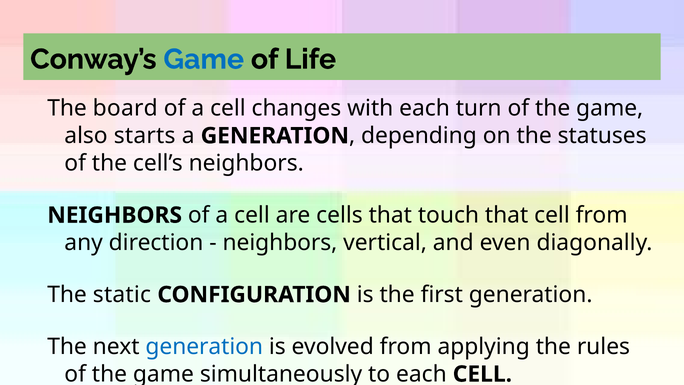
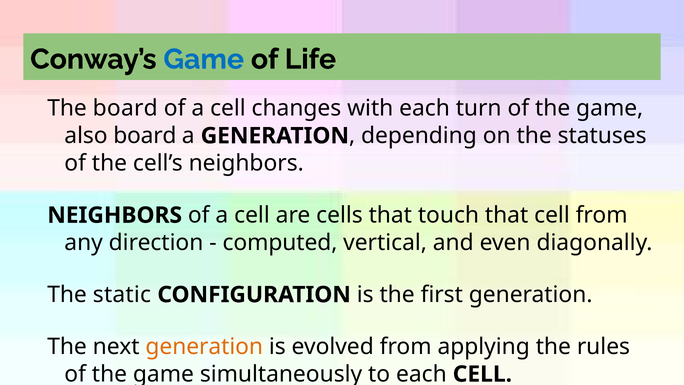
also starts: starts -> board
neighbors at (280, 242): neighbors -> computed
generation at (204, 347) colour: blue -> orange
